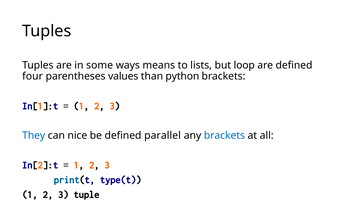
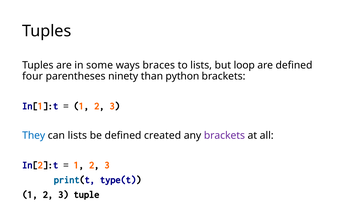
means: means -> braces
values: values -> ninety
can nice: nice -> lists
parallel: parallel -> created
brackets at (224, 136) colour: blue -> purple
